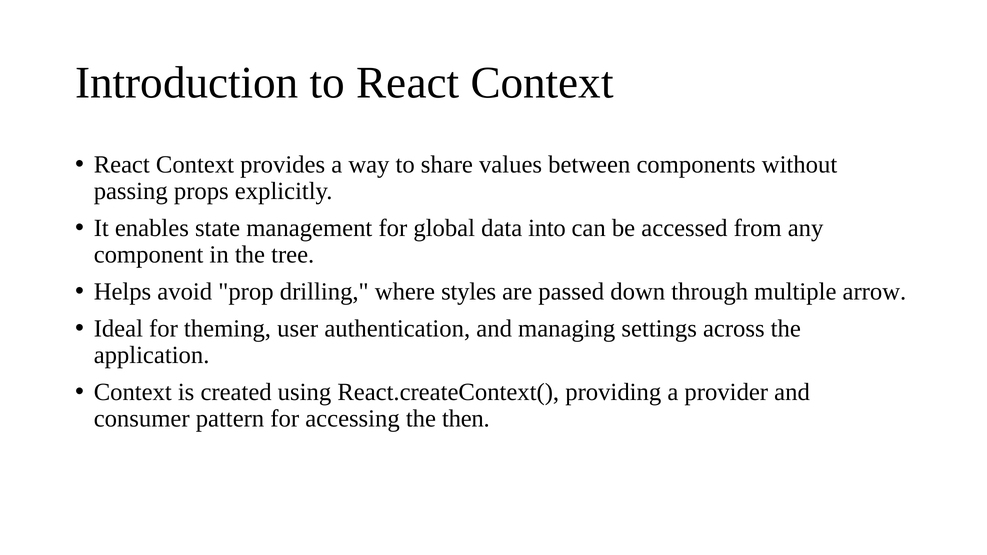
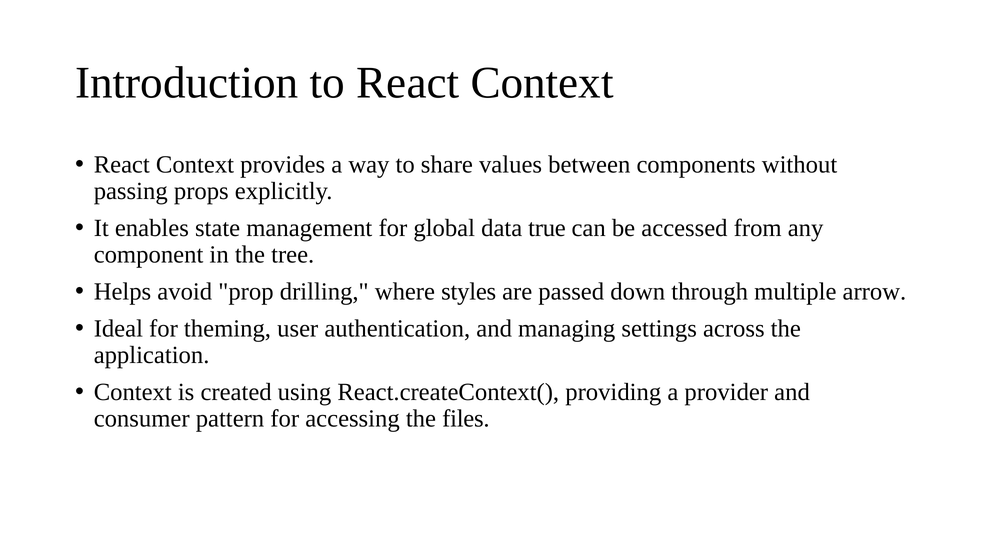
into: into -> true
then: then -> files
